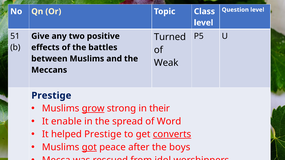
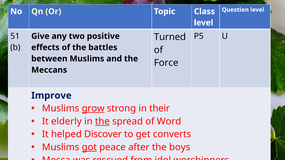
Weak: Weak -> Force
Prestige at (51, 96): Prestige -> Improve
enable: enable -> elderly
the at (102, 122) underline: none -> present
helped Prestige: Prestige -> Discover
converts underline: present -> none
